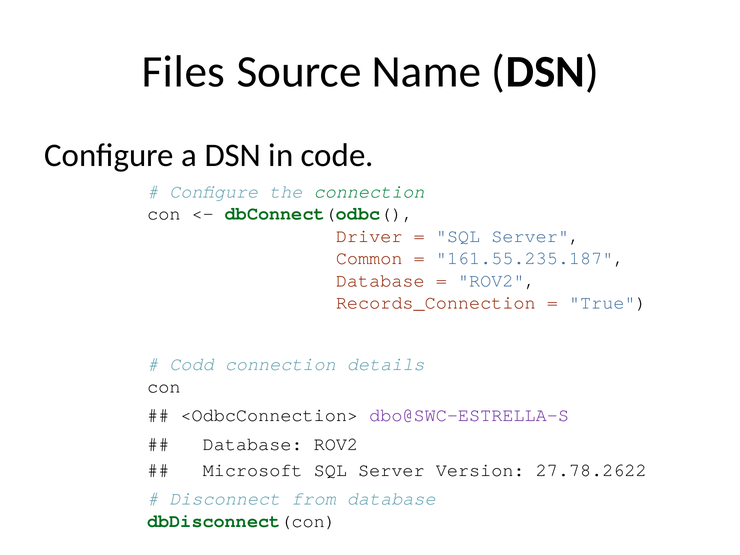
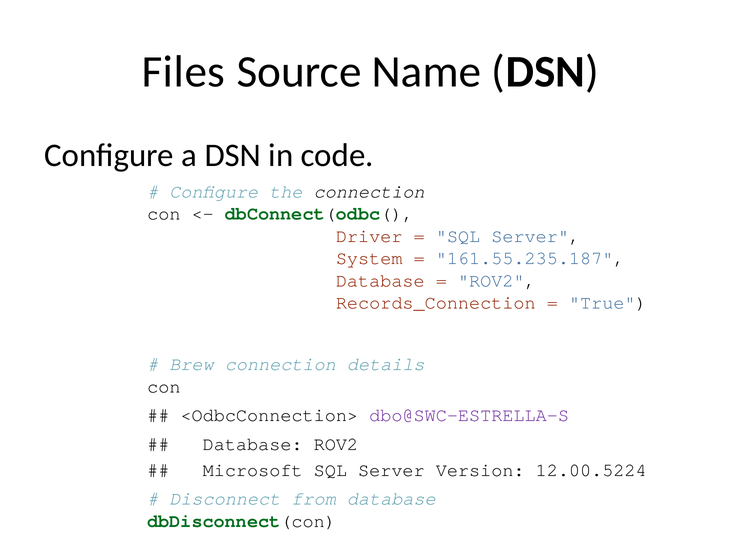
connection at (369, 192) colour: green -> black
Common: Common -> System
Codd: Codd -> Brew
27.78.2622: 27.78.2622 -> 12.00.5224
